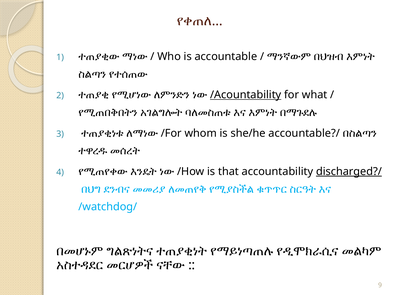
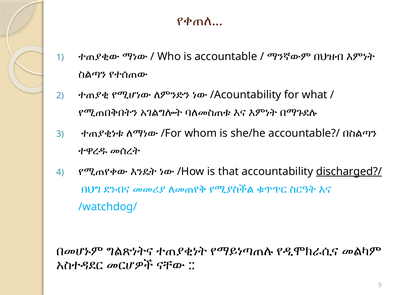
/Acountability underline: present -> none
